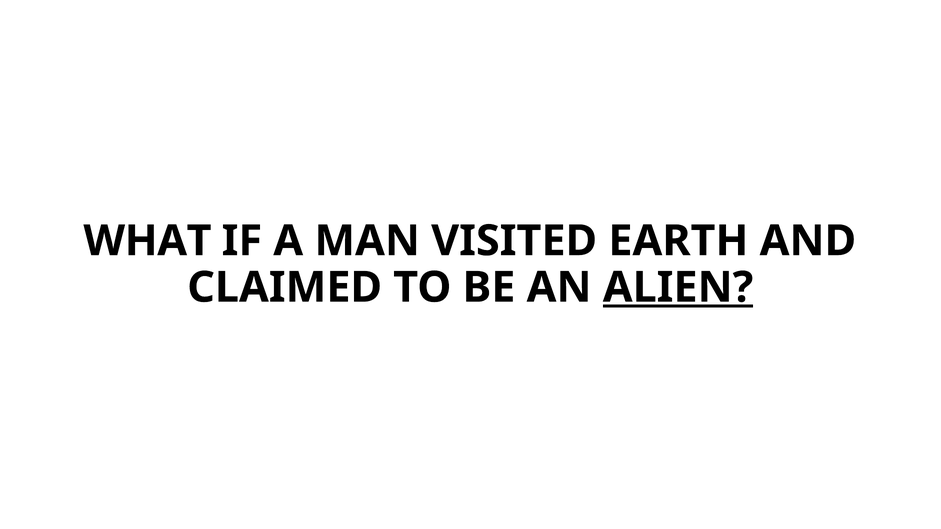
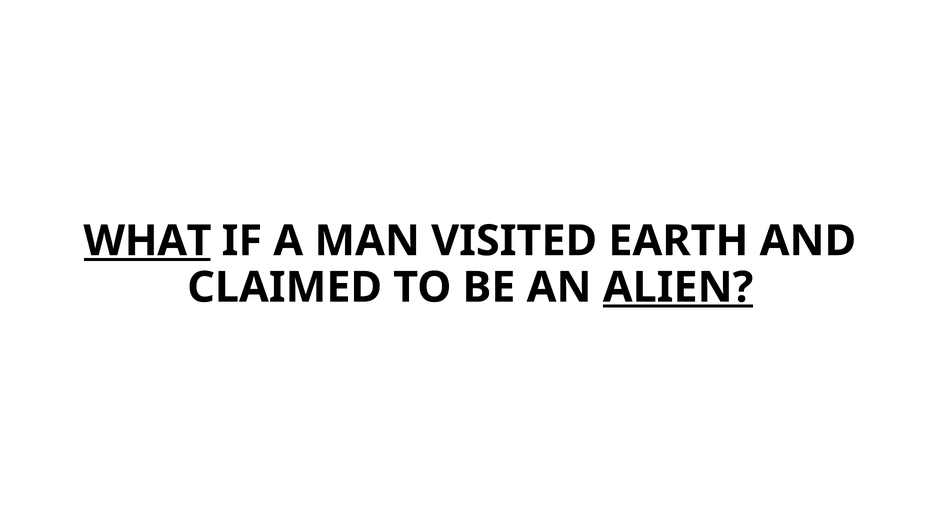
WHAT underline: none -> present
